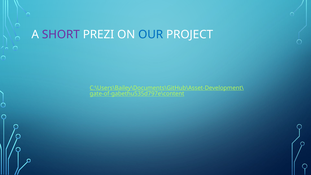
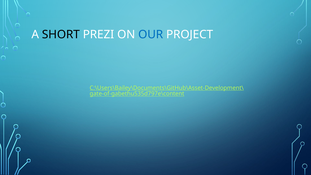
SHORT colour: purple -> black
